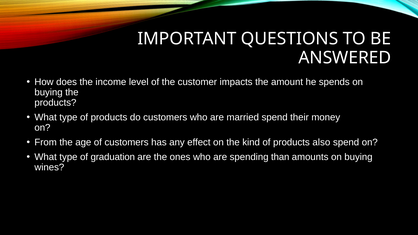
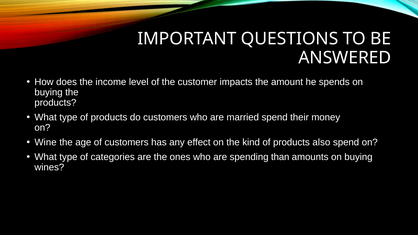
From: From -> Wine
graduation: graduation -> categories
